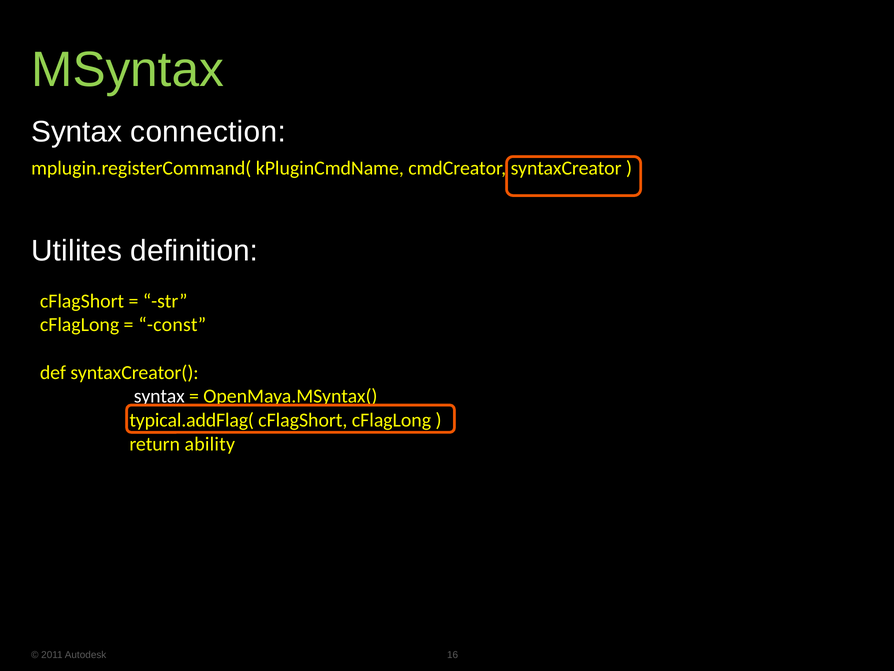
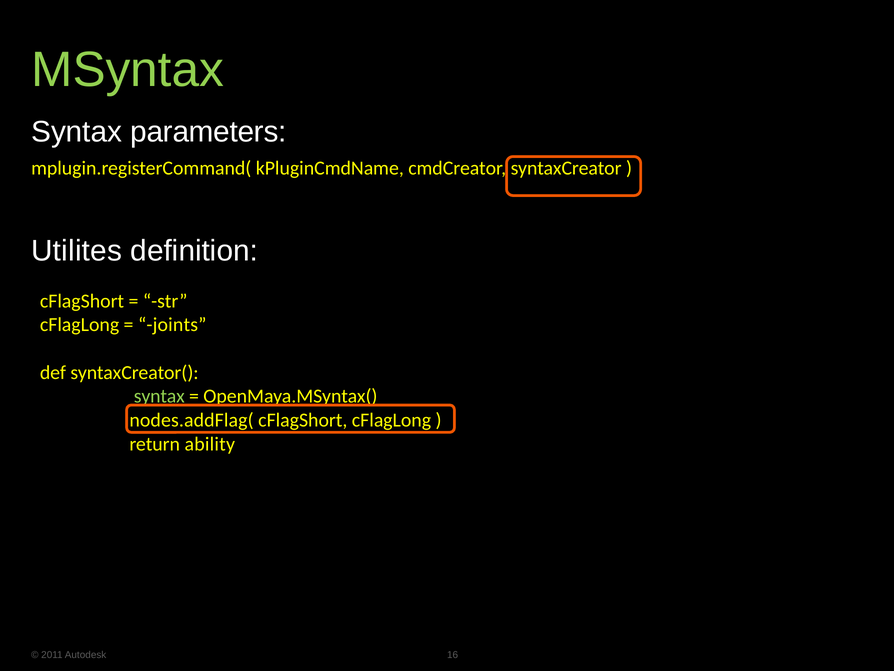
connection: connection -> parameters
const: const -> joints
syntax at (159, 396) colour: white -> light green
typical.addFlag(: typical.addFlag( -> nodes.addFlag(
